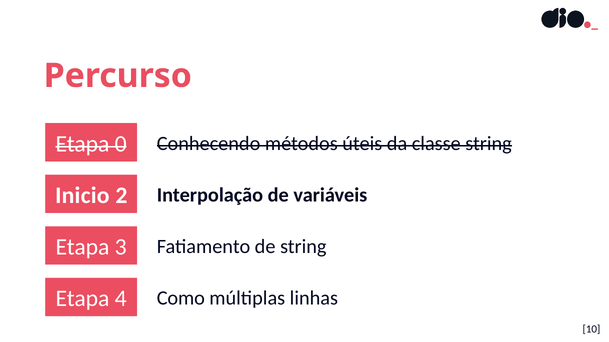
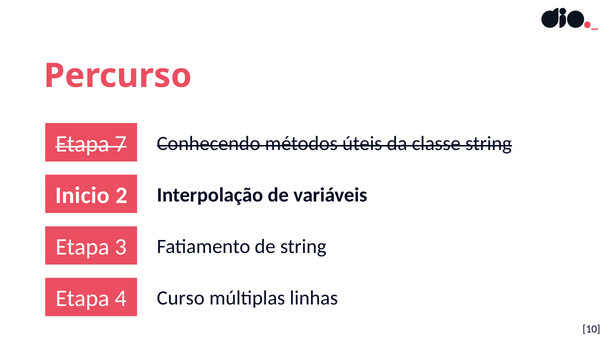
0: 0 -> 7
Como: Como -> Curso
